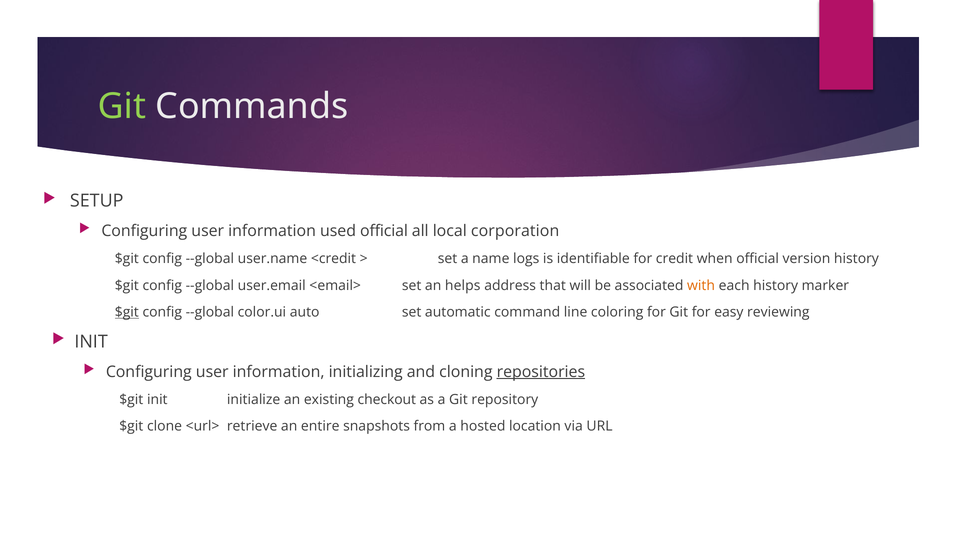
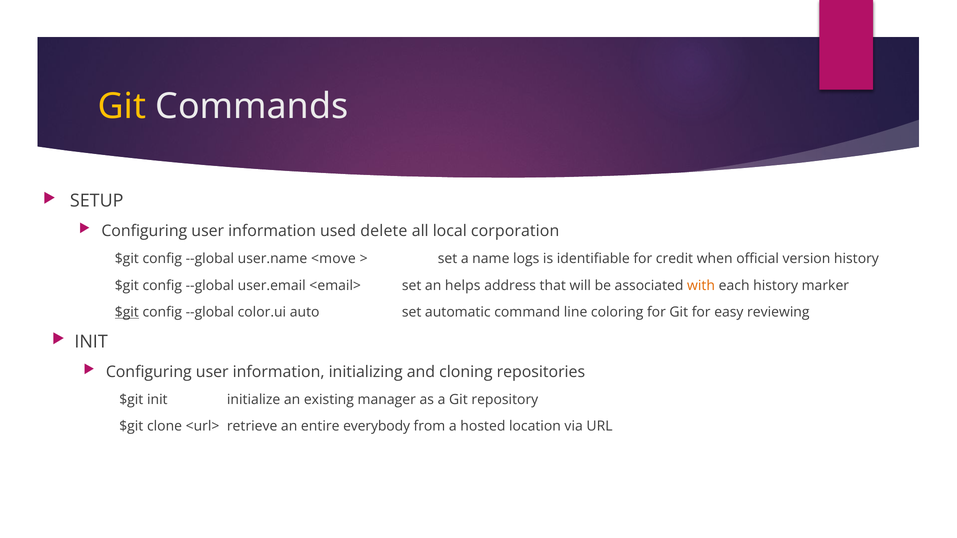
Git at (122, 107) colour: light green -> yellow
used official: official -> delete
<credit: <credit -> <move
repositories underline: present -> none
checkout: checkout -> manager
snapshots: snapshots -> everybody
